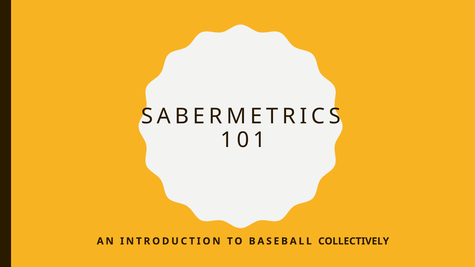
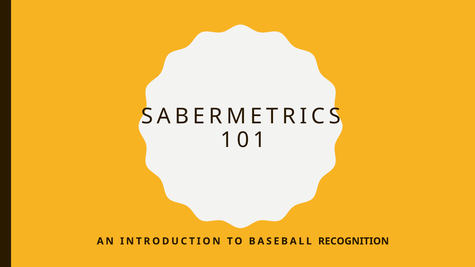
COLLECTIVELY: COLLECTIVELY -> RECOGNITION
